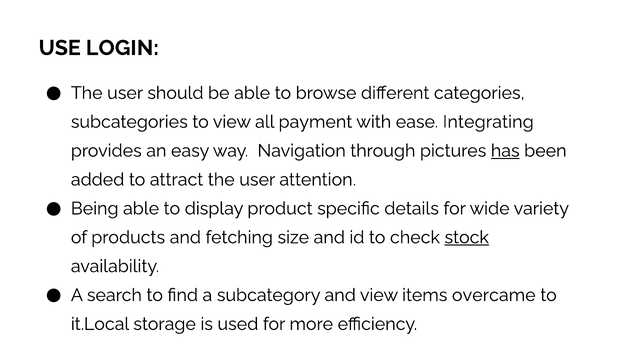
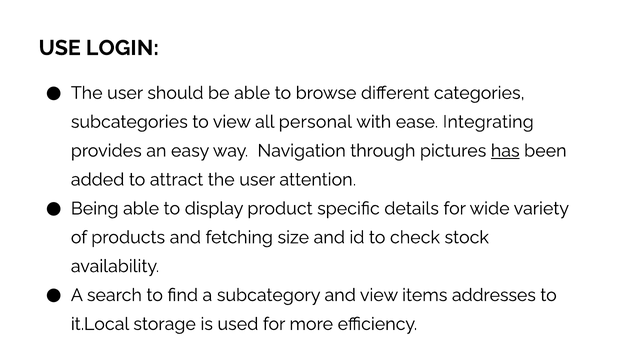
payment: payment -> personal
stock underline: present -> none
overcame: overcame -> addresses
